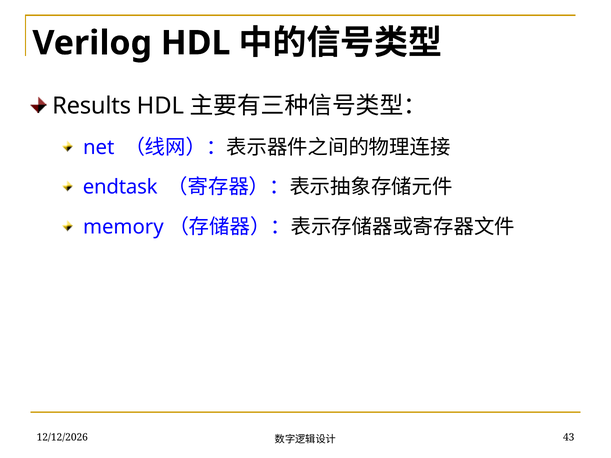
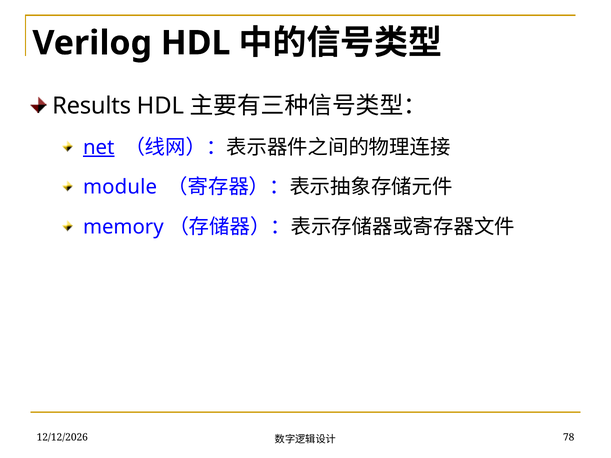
net underline: none -> present
endtask: endtask -> module
43: 43 -> 78
